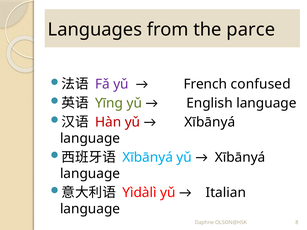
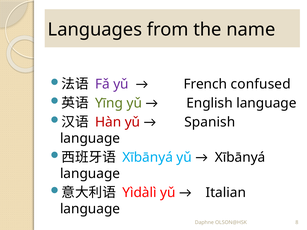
parce: parce -> name
Xībānyá at (210, 122): Xībānyá -> Spanish
